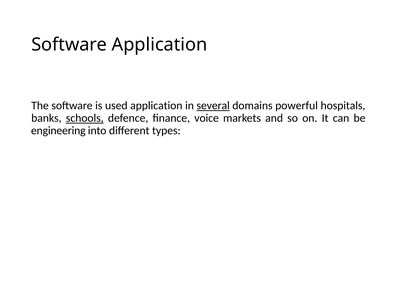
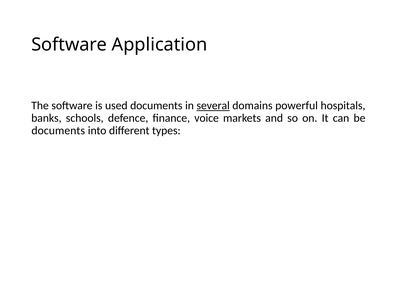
used application: application -> documents
schools underline: present -> none
engineering at (58, 130): engineering -> documents
